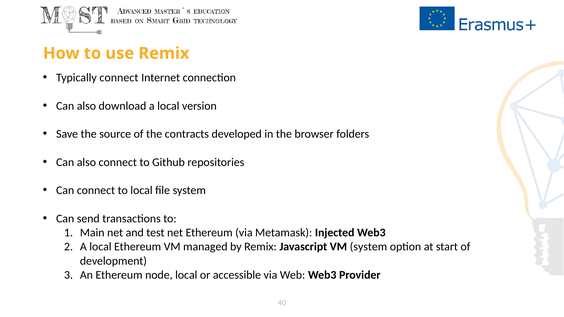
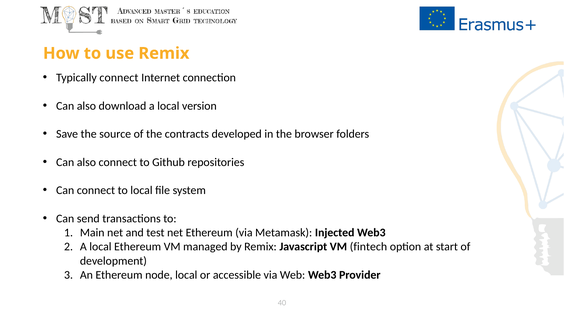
VM system: system -> fintech
